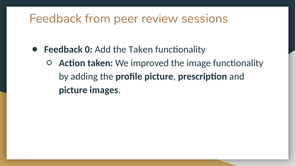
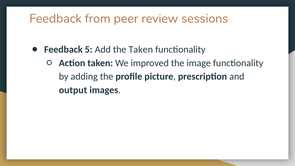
0: 0 -> 5
picture at (73, 90): picture -> output
